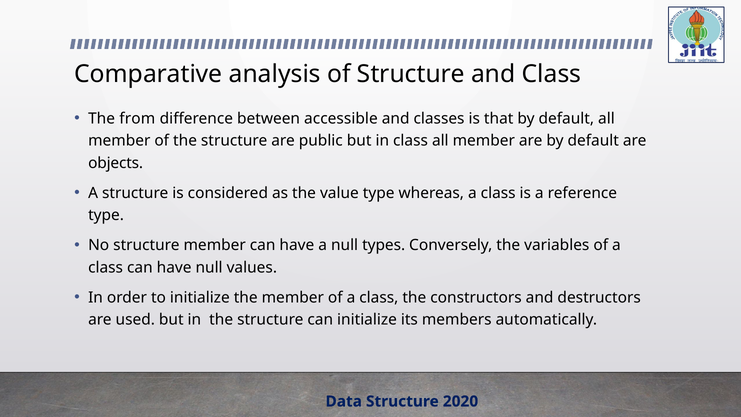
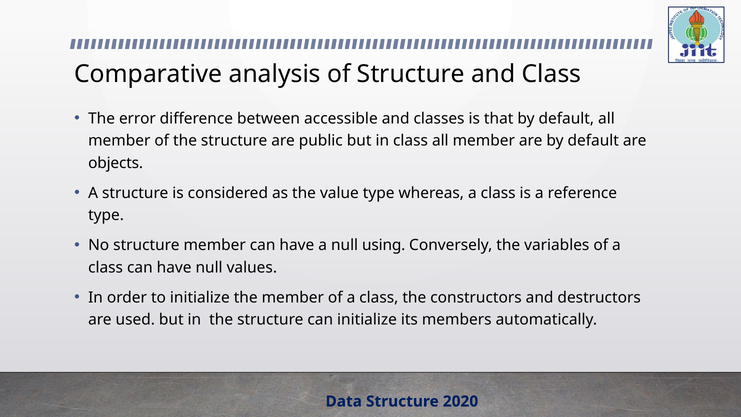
from: from -> error
types: types -> using
